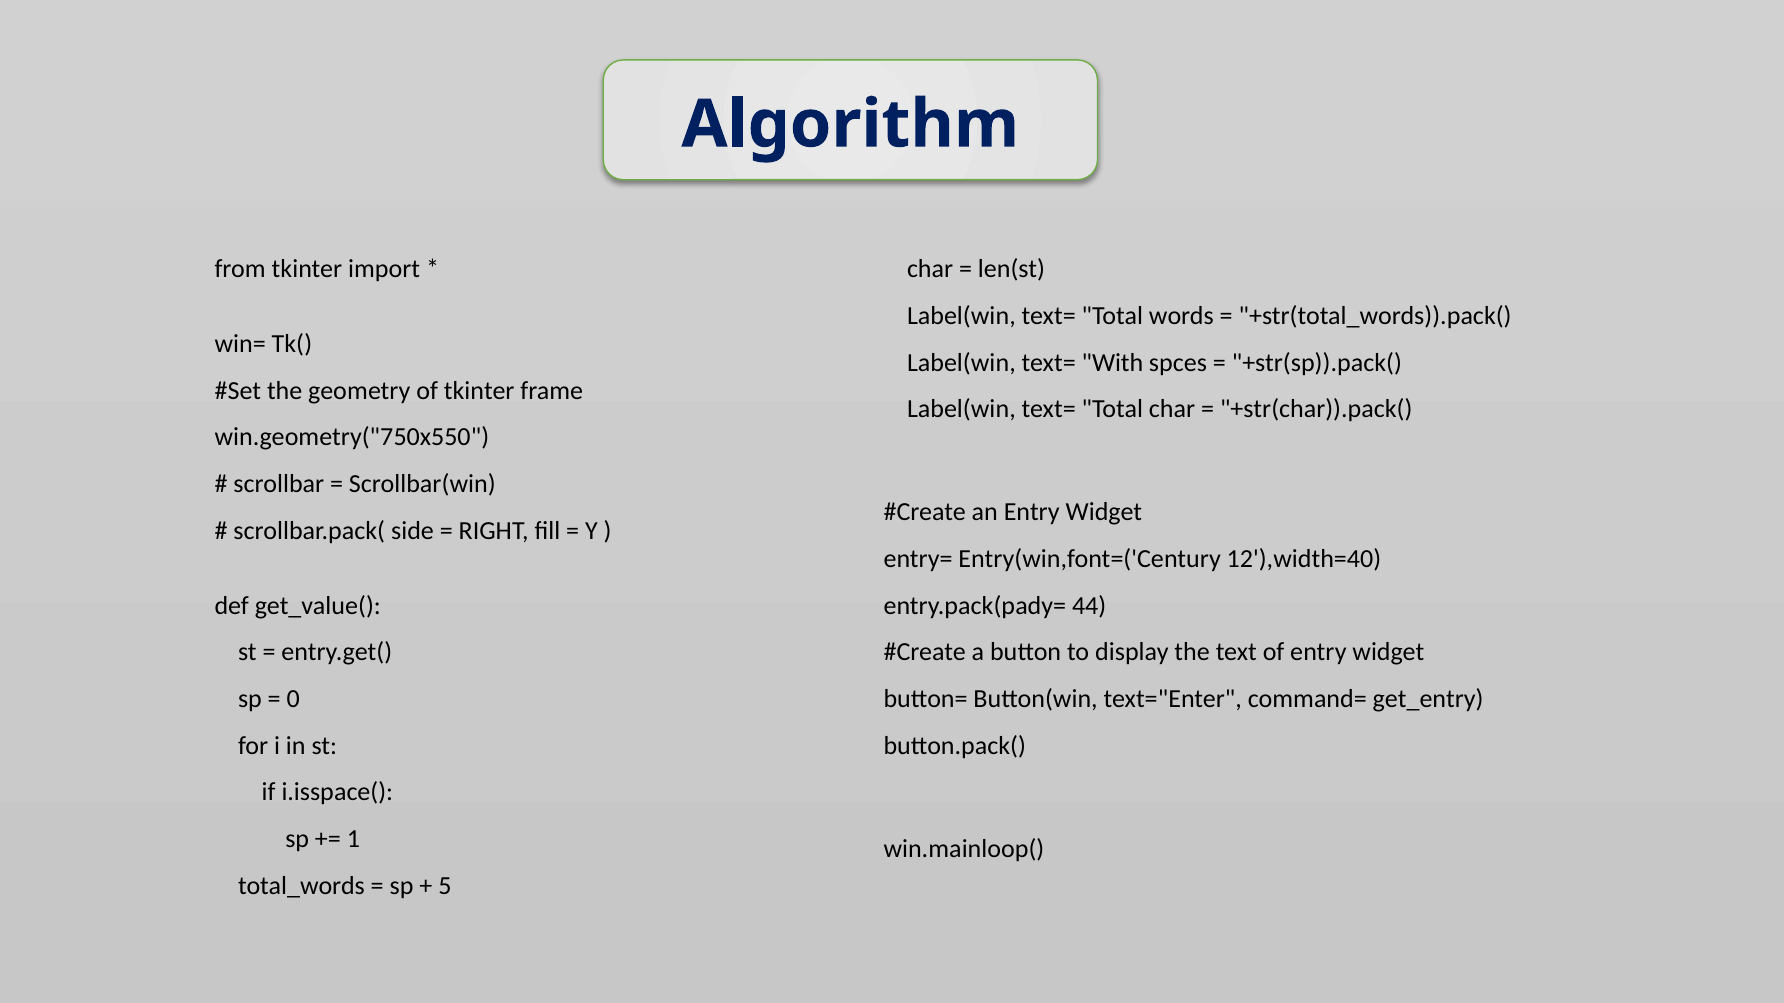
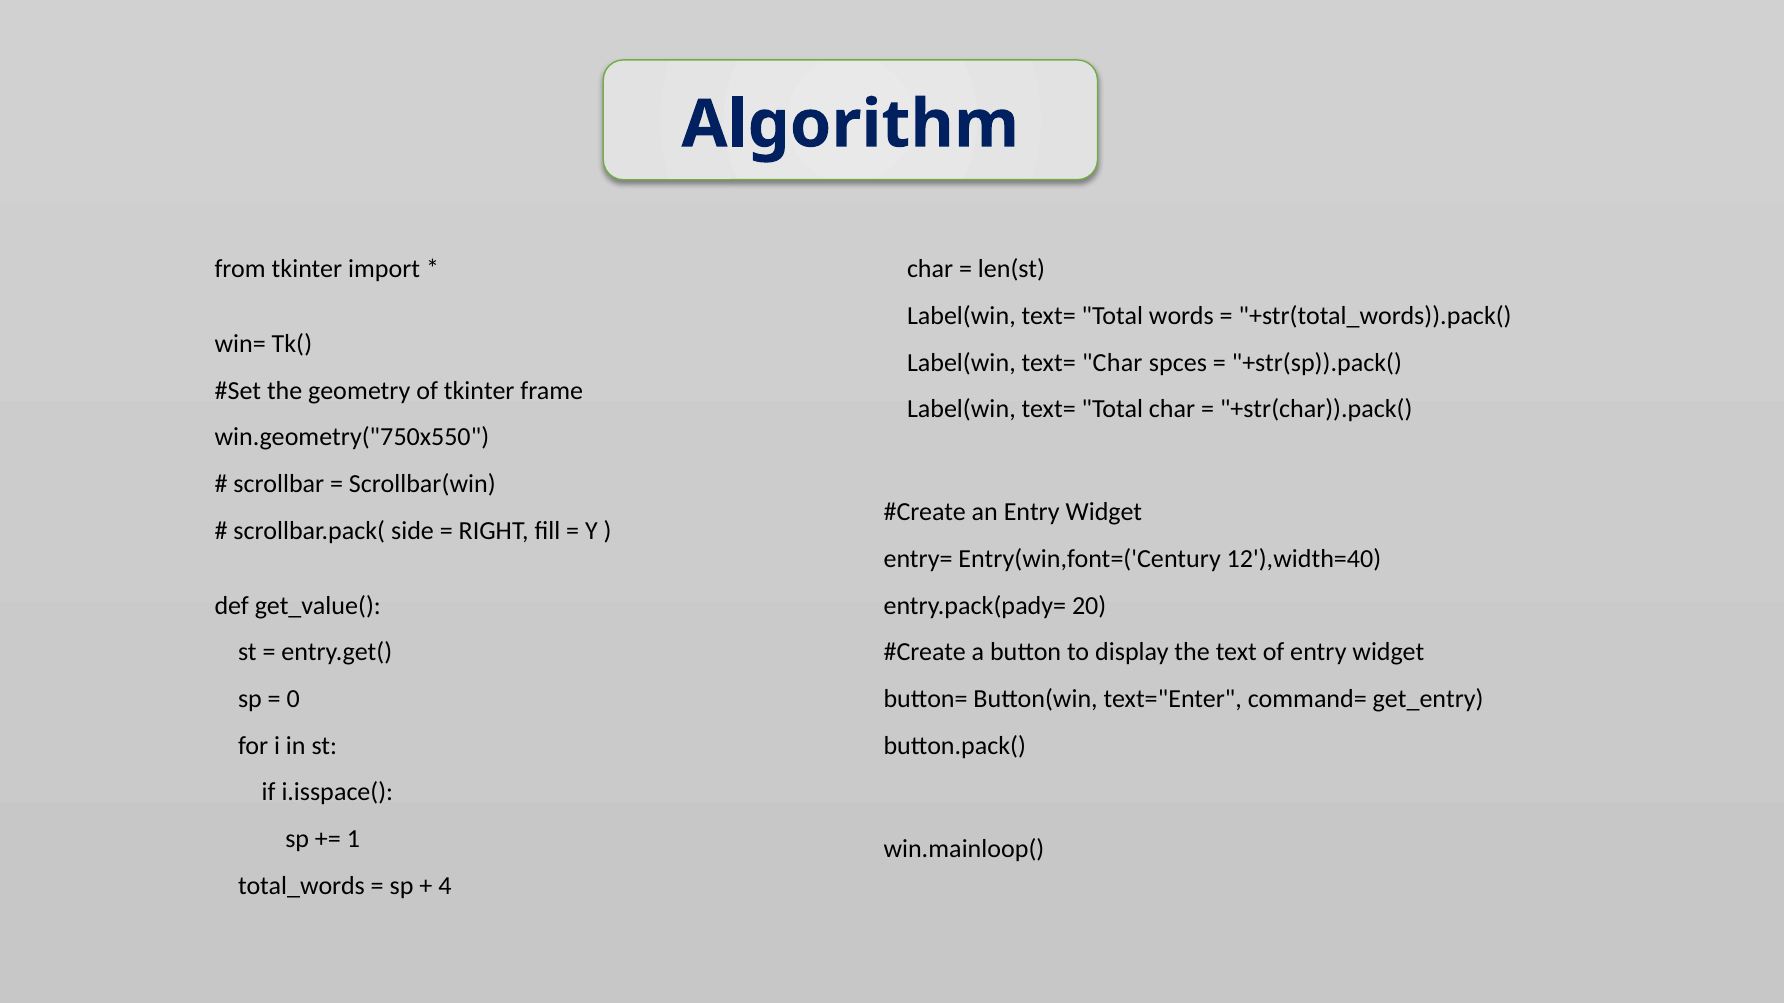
text= With: With -> Char
44: 44 -> 20
5: 5 -> 4
